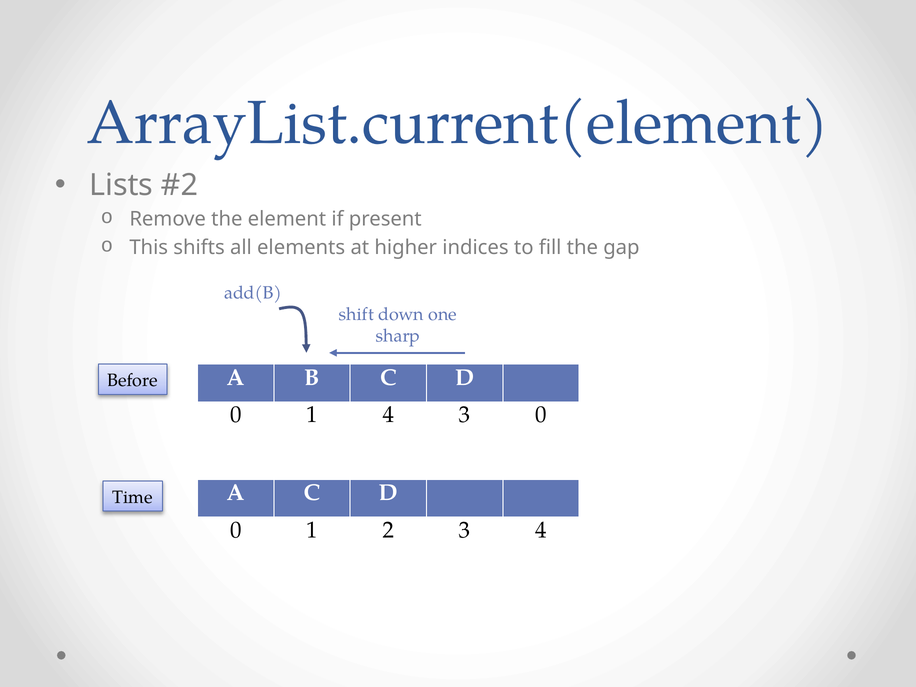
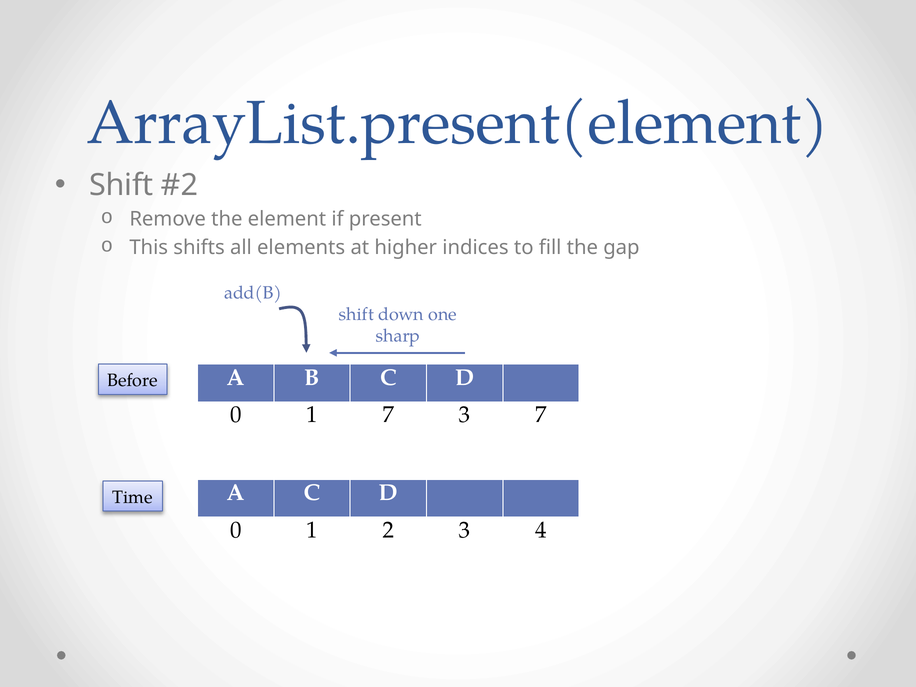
ArrayList.current(element: ArrayList.current(element -> ArrayList.present(element
Lists at (121, 185): Lists -> Shift
1 4: 4 -> 7
3 0: 0 -> 7
